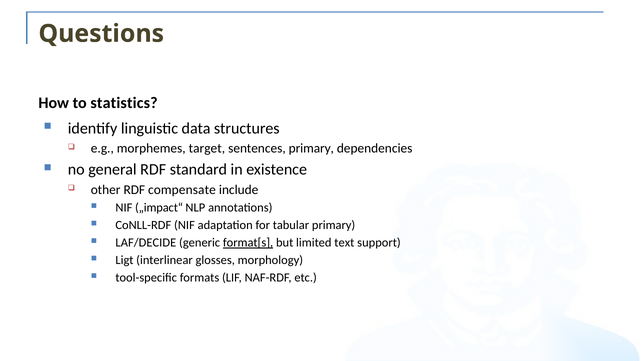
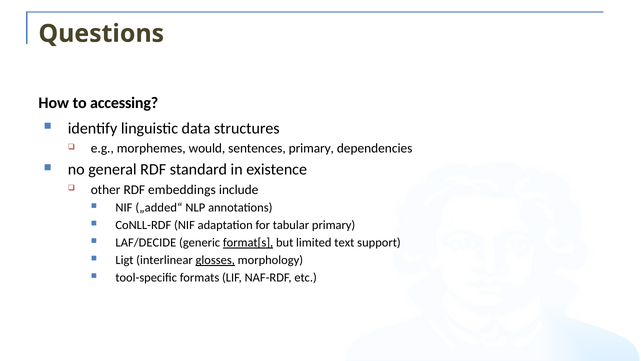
statistics: statistics -> accessing
target: target -> would
compensate: compensate -> embeddings
„impact“: „impact“ -> „added“
glosses underline: none -> present
